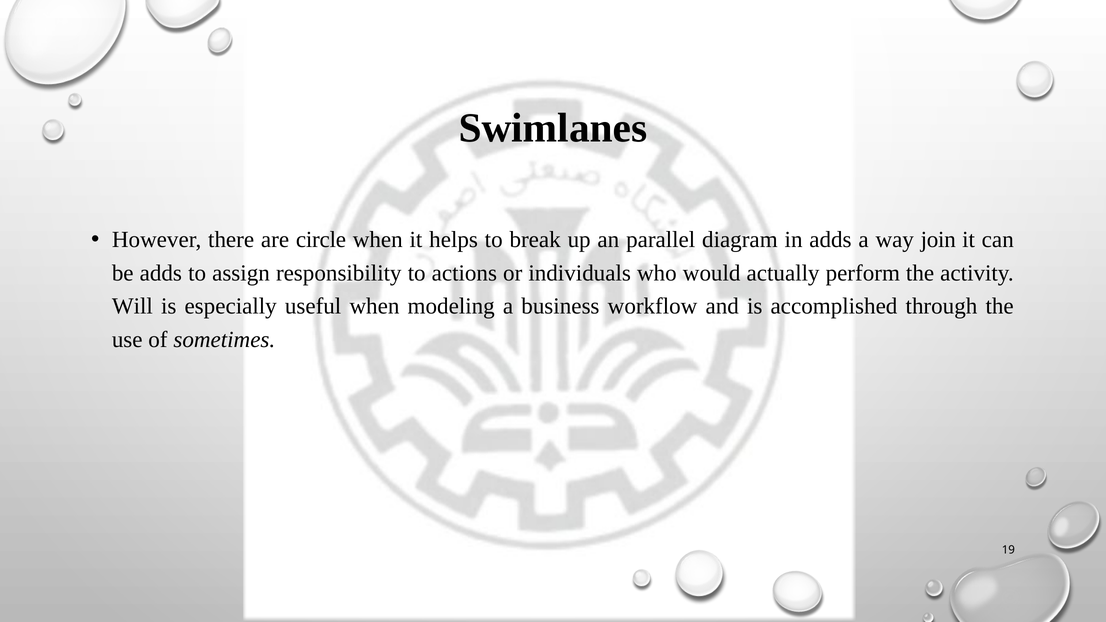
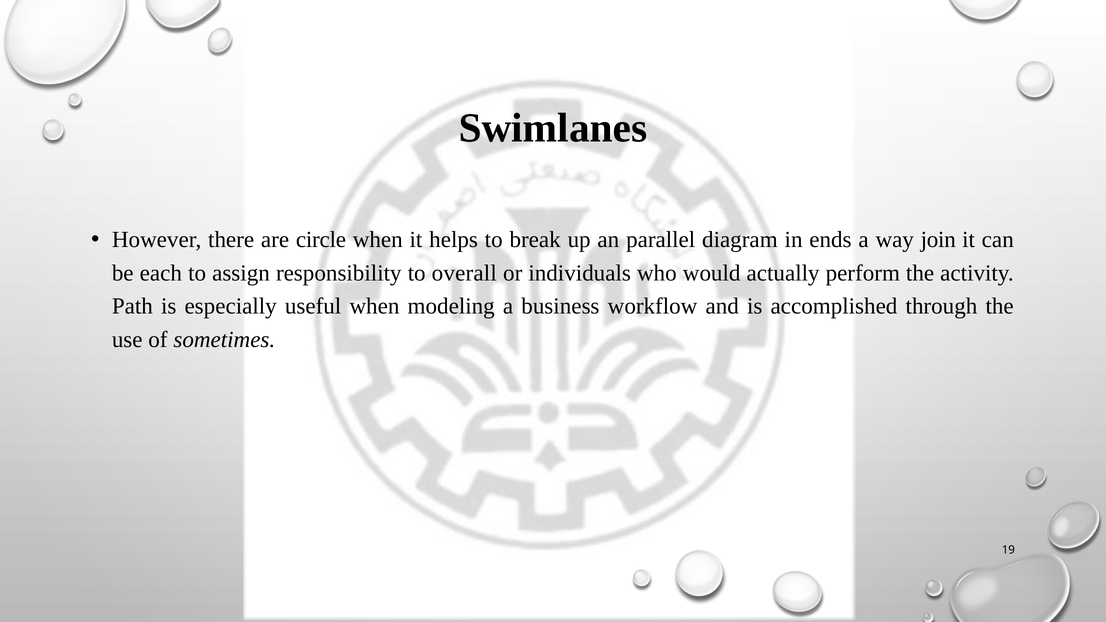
in adds: adds -> ends
be adds: adds -> each
actions: actions -> overall
Will: Will -> Path
